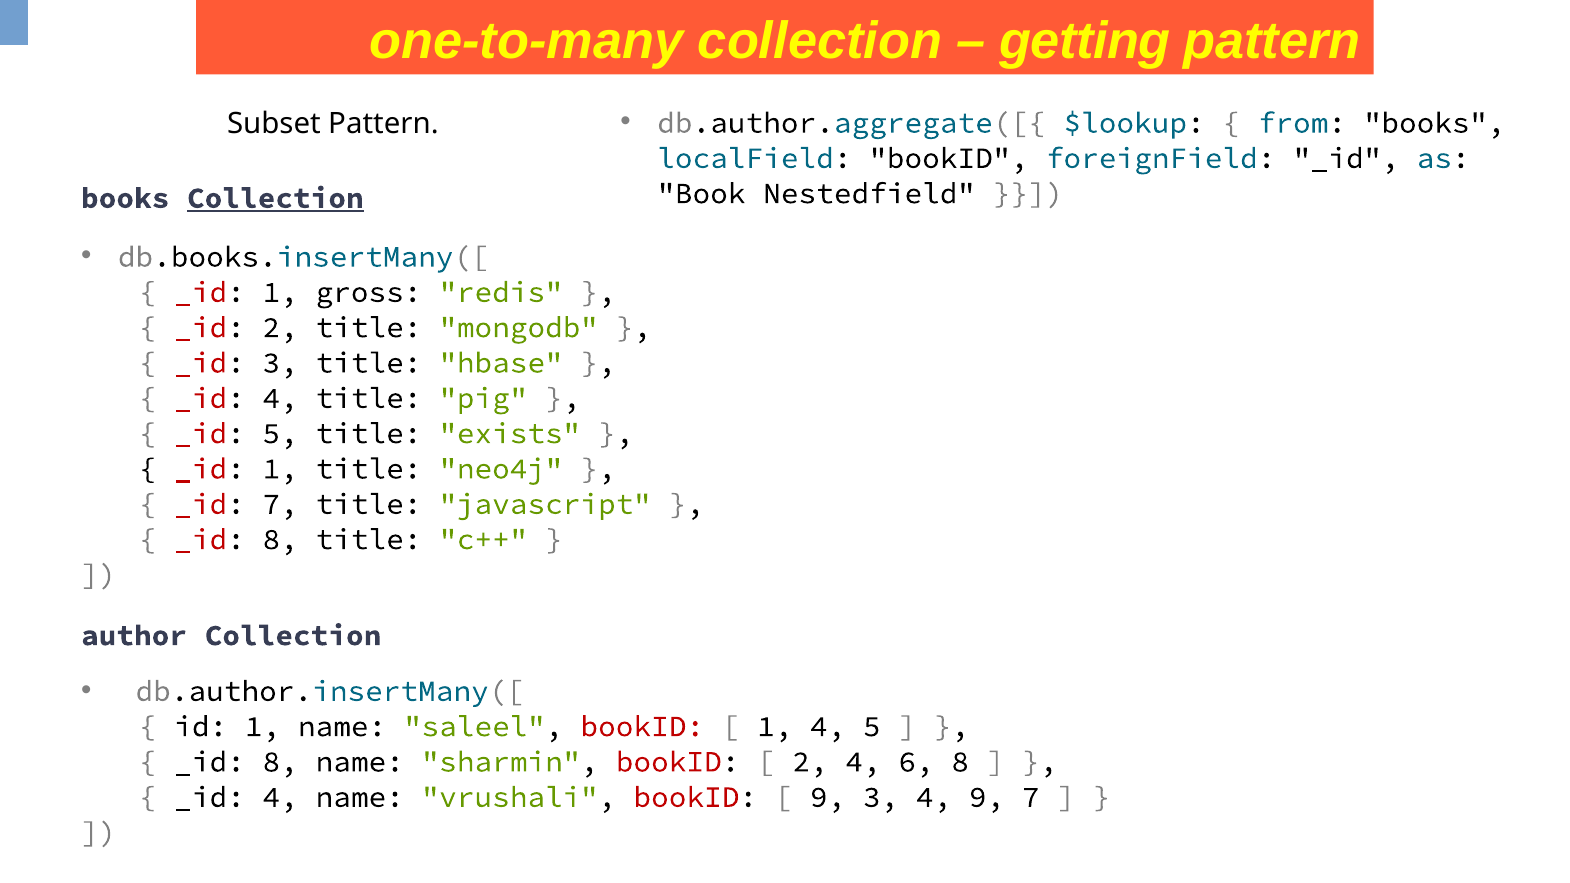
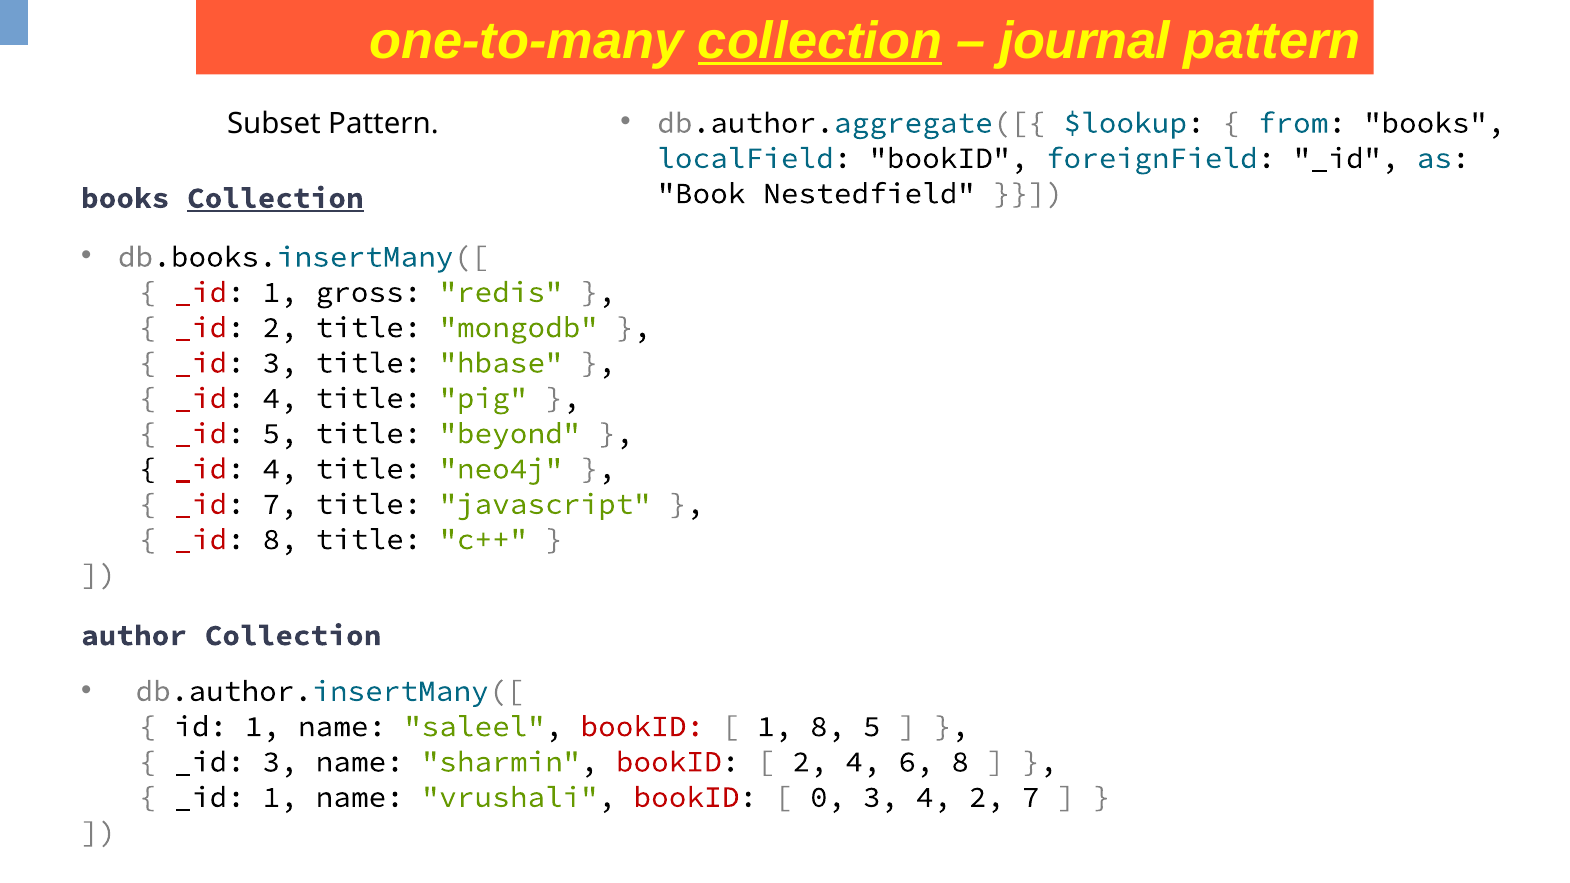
collection at (820, 41) underline: none -> present
getting: getting -> journal
exists: exists -> beyond
1 at (280, 469): 1 -> 4
1 4: 4 -> 8
8 at (280, 762): 8 -> 3
4 at (280, 797): 4 -> 1
9 at (828, 797): 9 -> 0
4 9: 9 -> 2
